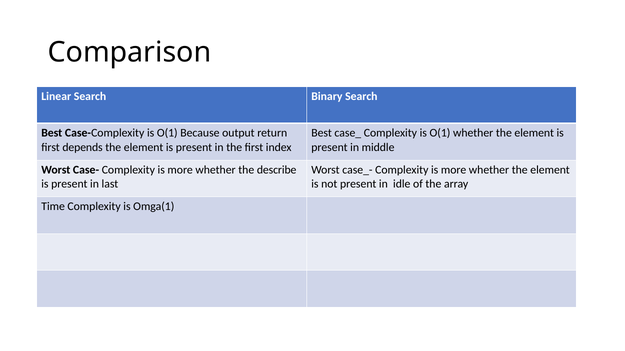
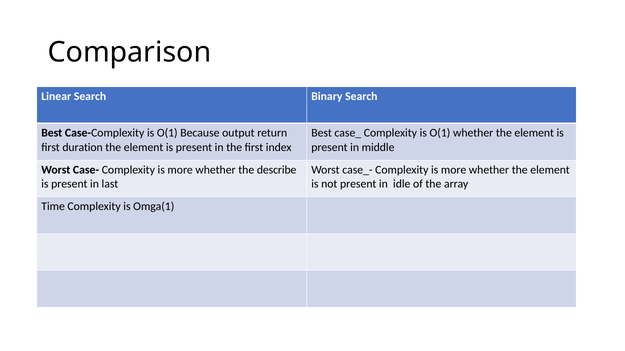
depends: depends -> duration
